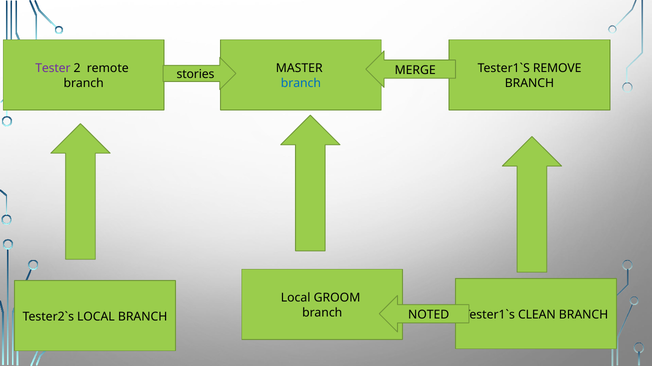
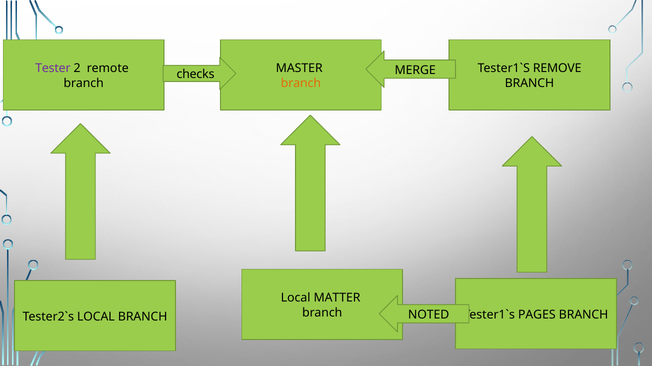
stories: stories -> checks
branch at (301, 83) colour: blue -> orange
GROOM: GROOM -> MATTER
CLEAN: CLEAN -> PAGES
